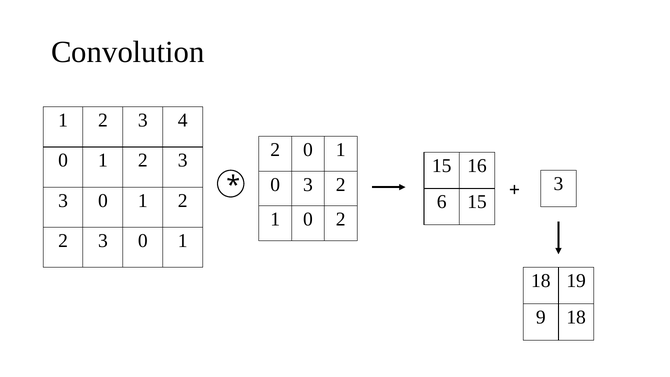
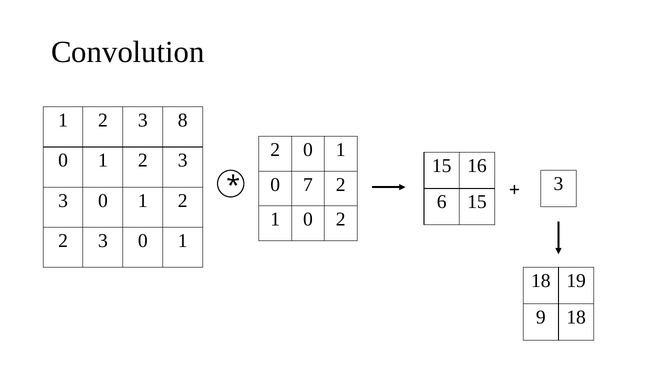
4: 4 -> 8
0 3: 3 -> 7
